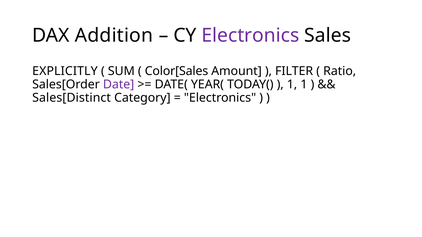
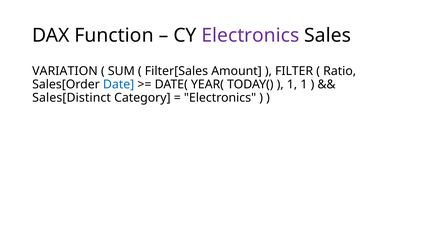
Addition: Addition -> Function
EXPLICITLY: EXPLICITLY -> VARIATION
Color[Sales: Color[Sales -> Filter[Sales
Date colour: purple -> blue
